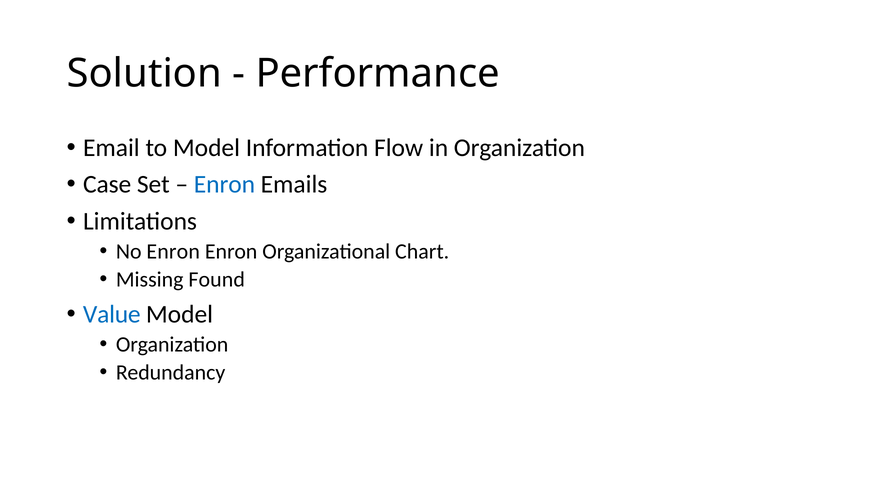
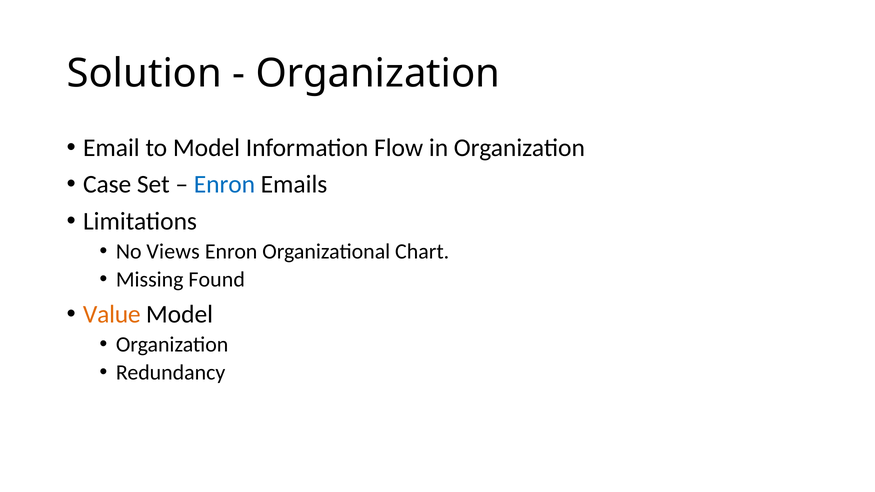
Performance at (378, 74): Performance -> Organization
No Enron: Enron -> Views
Value colour: blue -> orange
